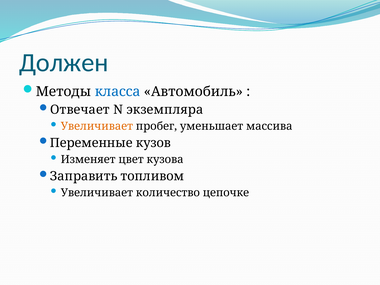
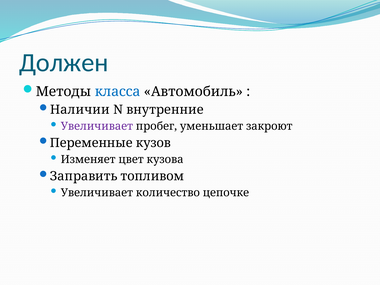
Отвечает: Отвечает -> Наличии
экземпляра: экземпляра -> внутренние
Увеличивает at (97, 126) colour: orange -> purple
массива: массива -> закроют
